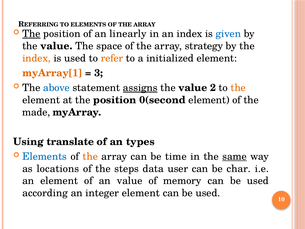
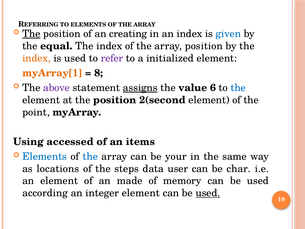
linearly: linearly -> creating
value at (56, 46): value -> equal
space at (109, 46): space -> index
array strategy: strategy -> position
refer colour: orange -> purple
3: 3 -> 8
above colour: blue -> purple
2: 2 -> 6
the at (238, 88) colour: orange -> blue
0(second: 0(second -> 2(second
made: made -> point
translate: translate -> accessed
types: types -> items
the at (90, 156) colour: orange -> blue
time: time -> your
same underline: present -> none
an value: value -> made
used at (208, 193) underline: none -> present
